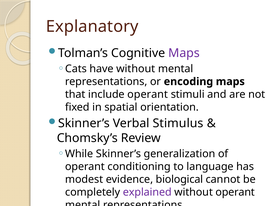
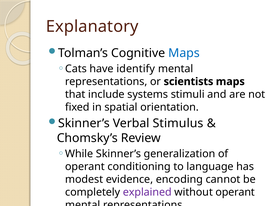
Maps at (184, 53) colour: purple -> blue
have without: without -> identify
encoding: encoding -> scientists
include operant: operant -> systems
biological: biological -> encoding
